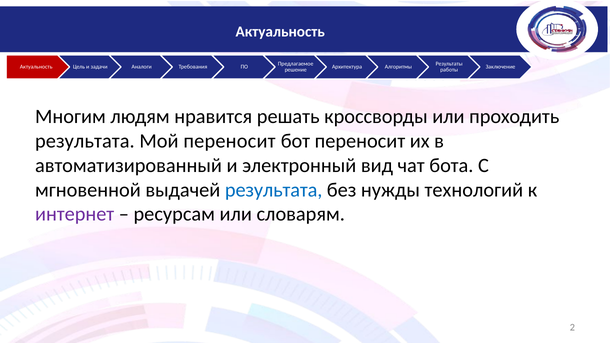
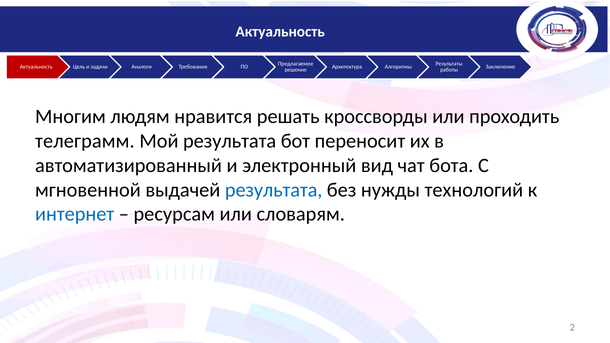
результата at (85, 141): результата -> телеграмм
Мой переносит: переносит -> результата
интернет colour: purple -> blue
